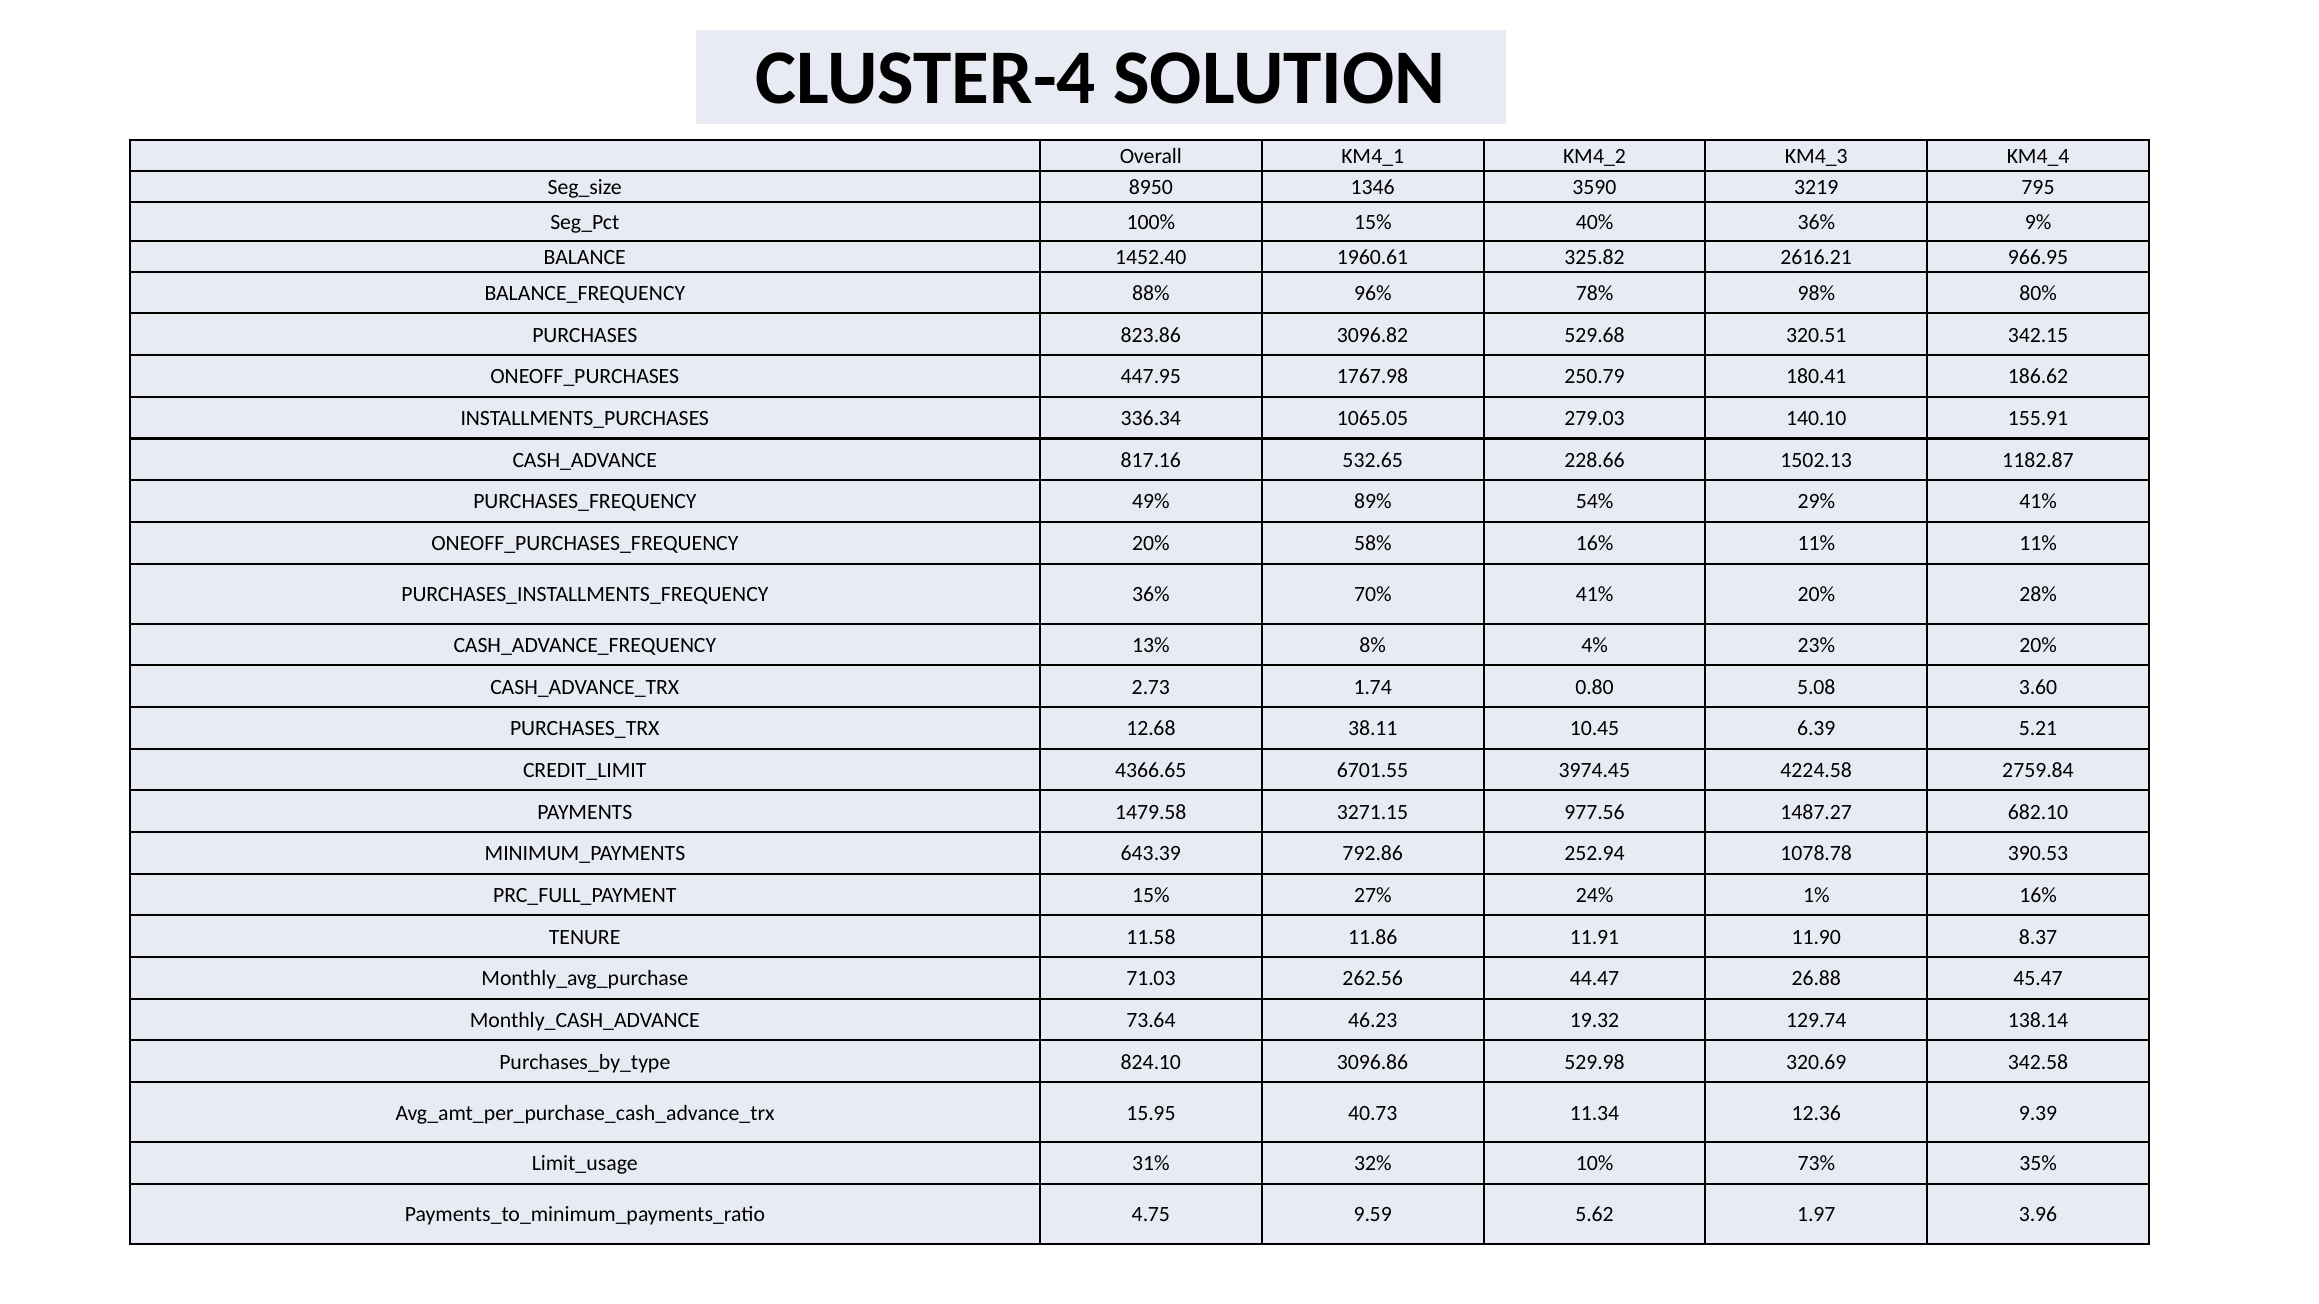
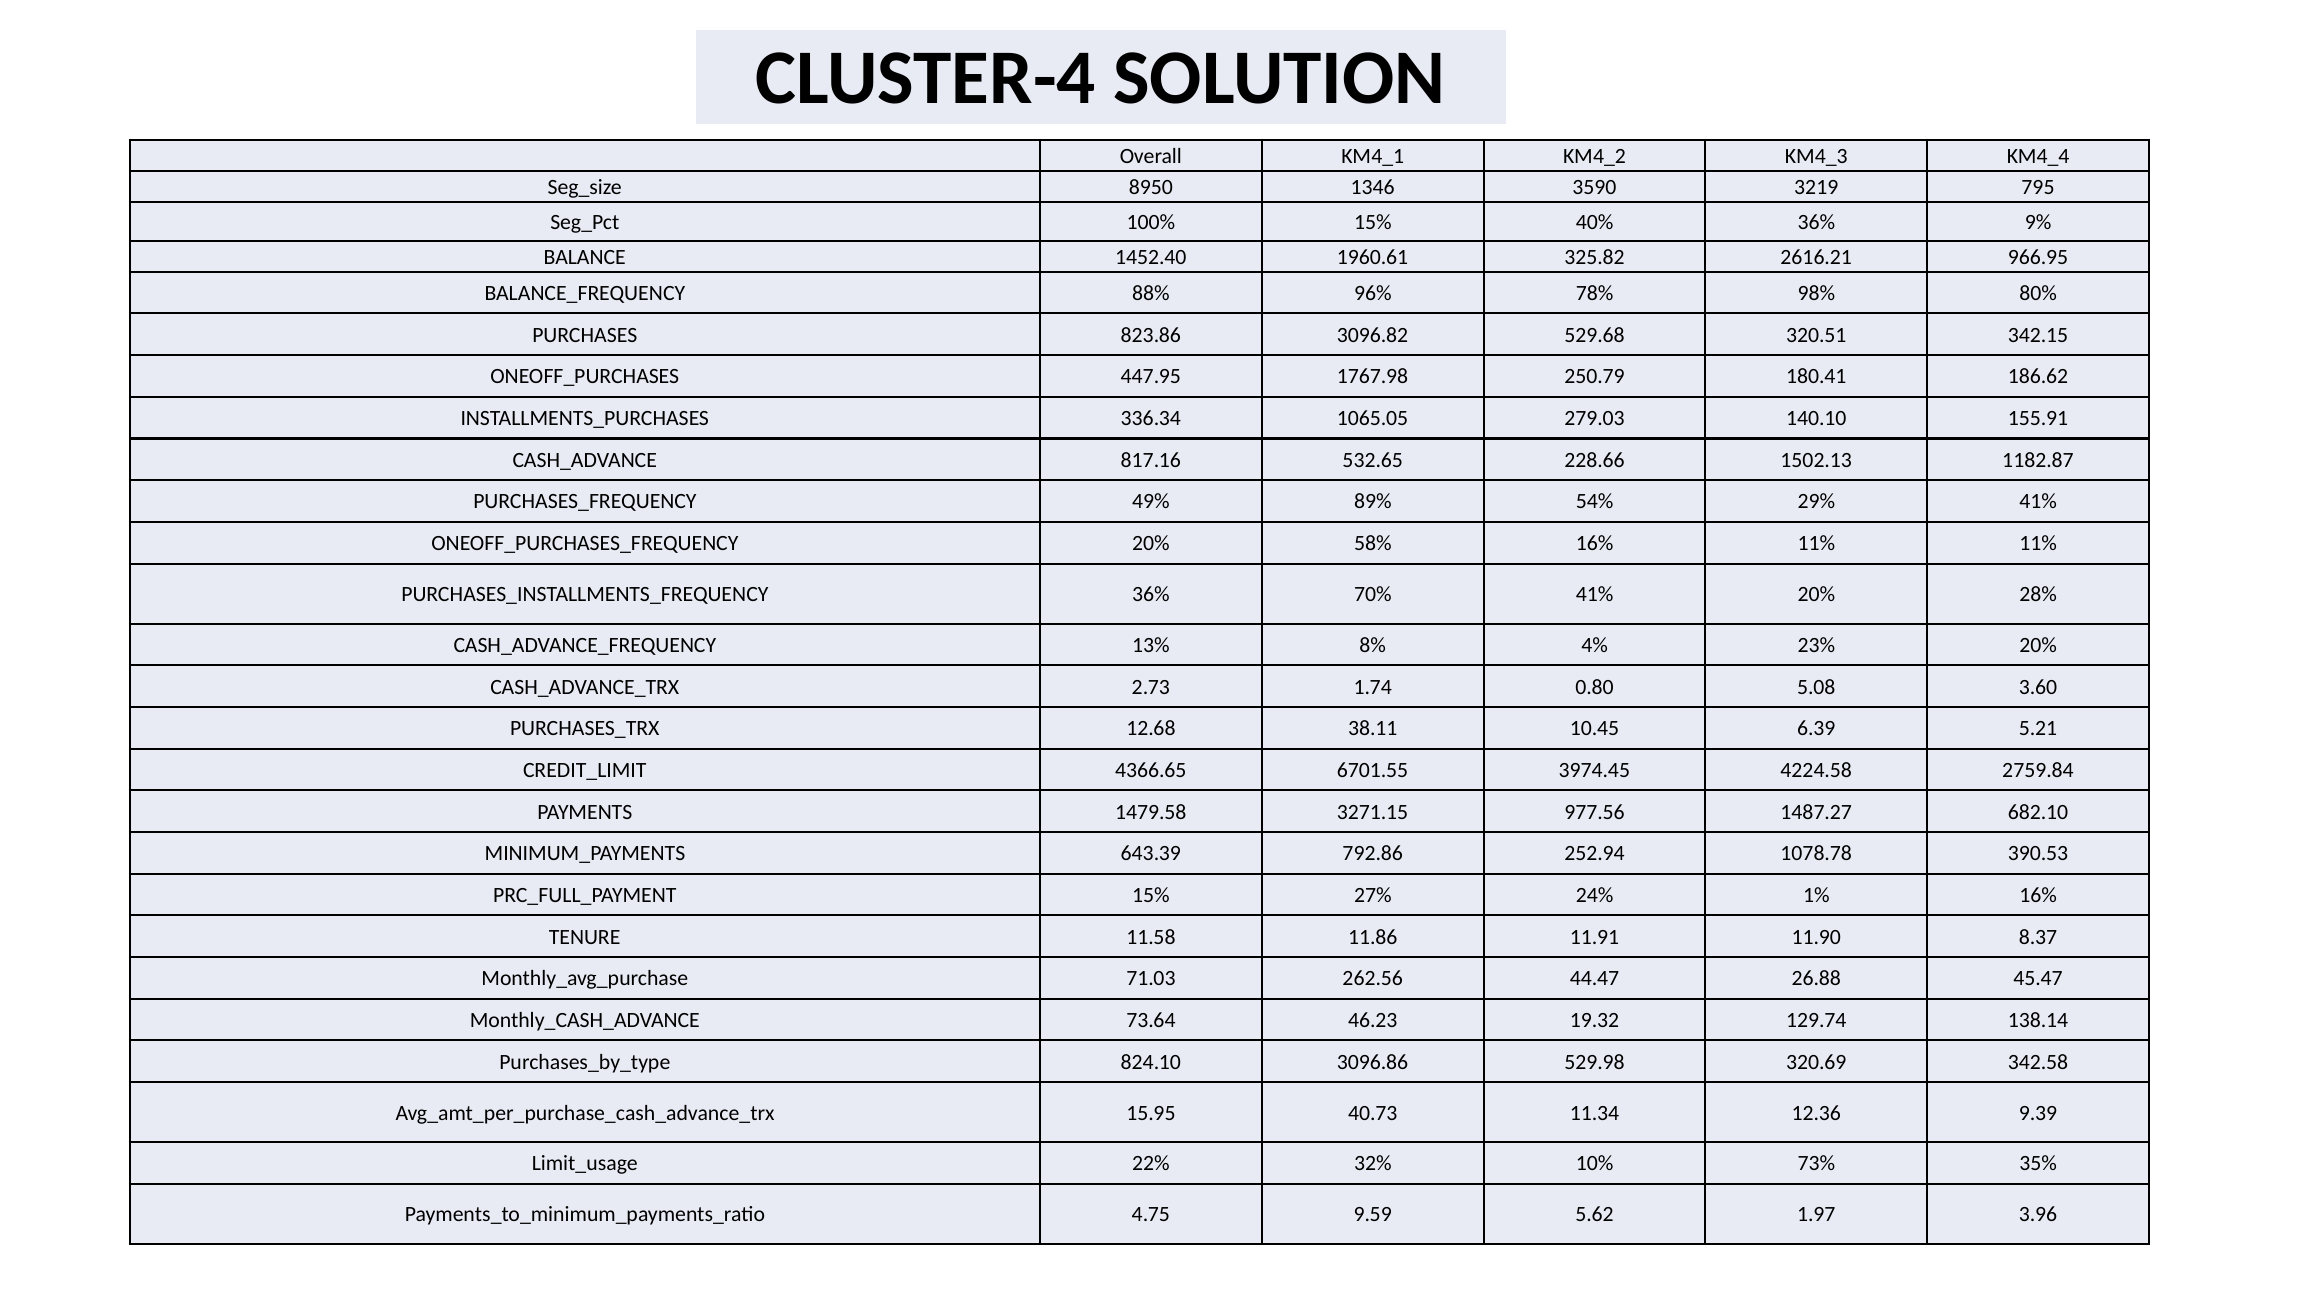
31%: 31% -> 22%
